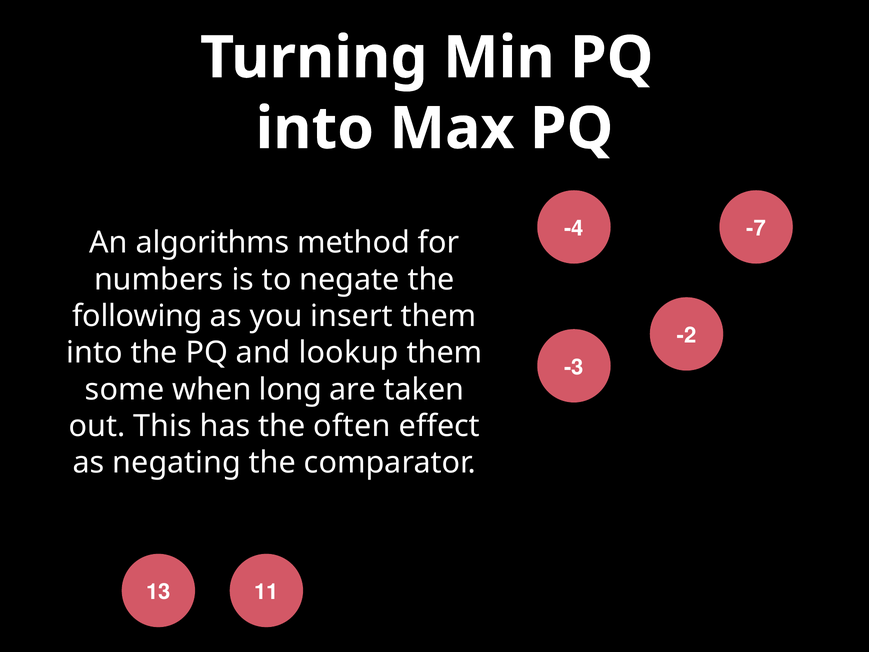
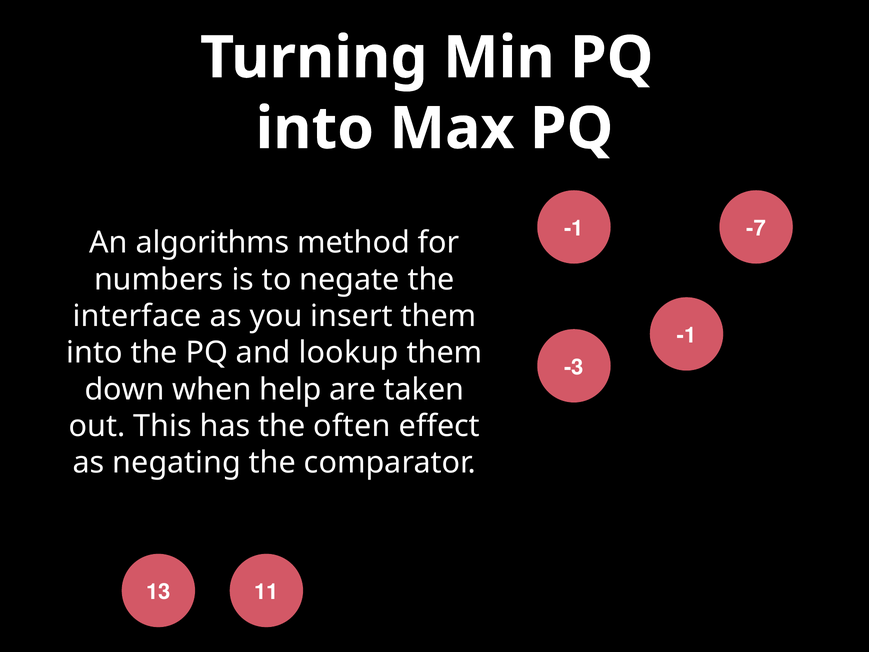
-4 at (574, 228): -4 -> -1
following: following -> interface
-2 at (687, 335): -2 -> -1
some: some -> down
long: long -> help
